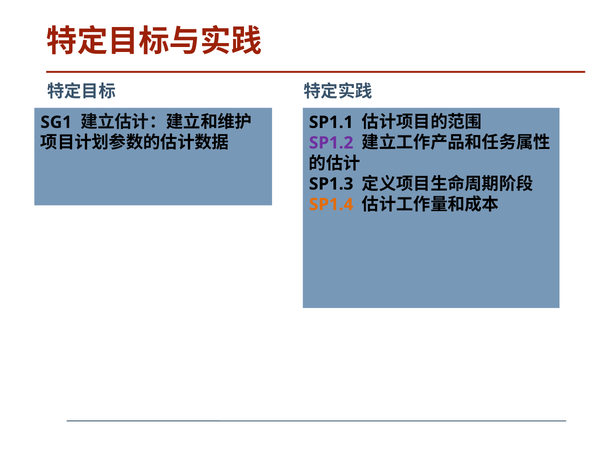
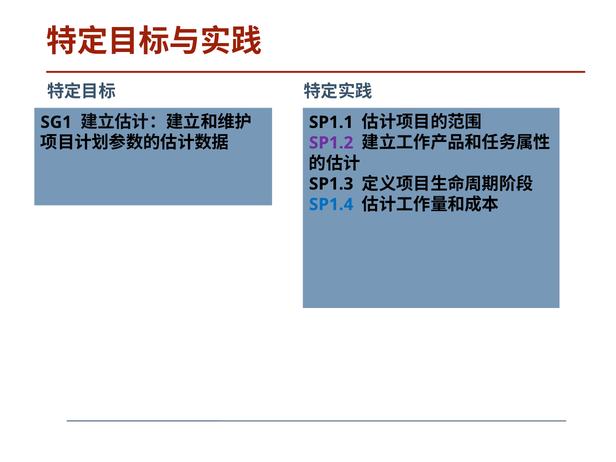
SP1.4 colour: orange -> blue
